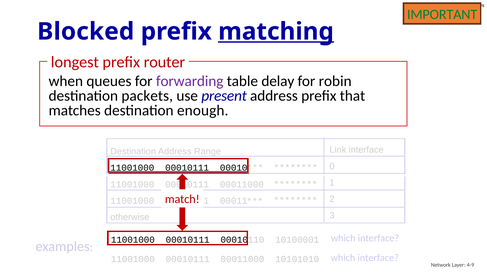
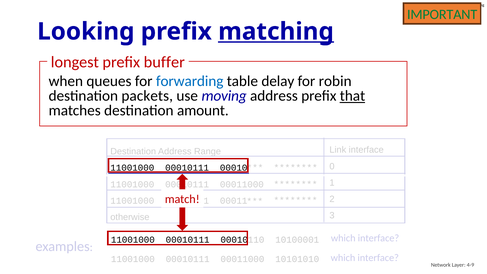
Blocked: Blocked -> Looking
router: router -> buffer
forwarding colour: purple -> blue
present: present -> moving
that underline: none -> present
enough: enough -> amount
